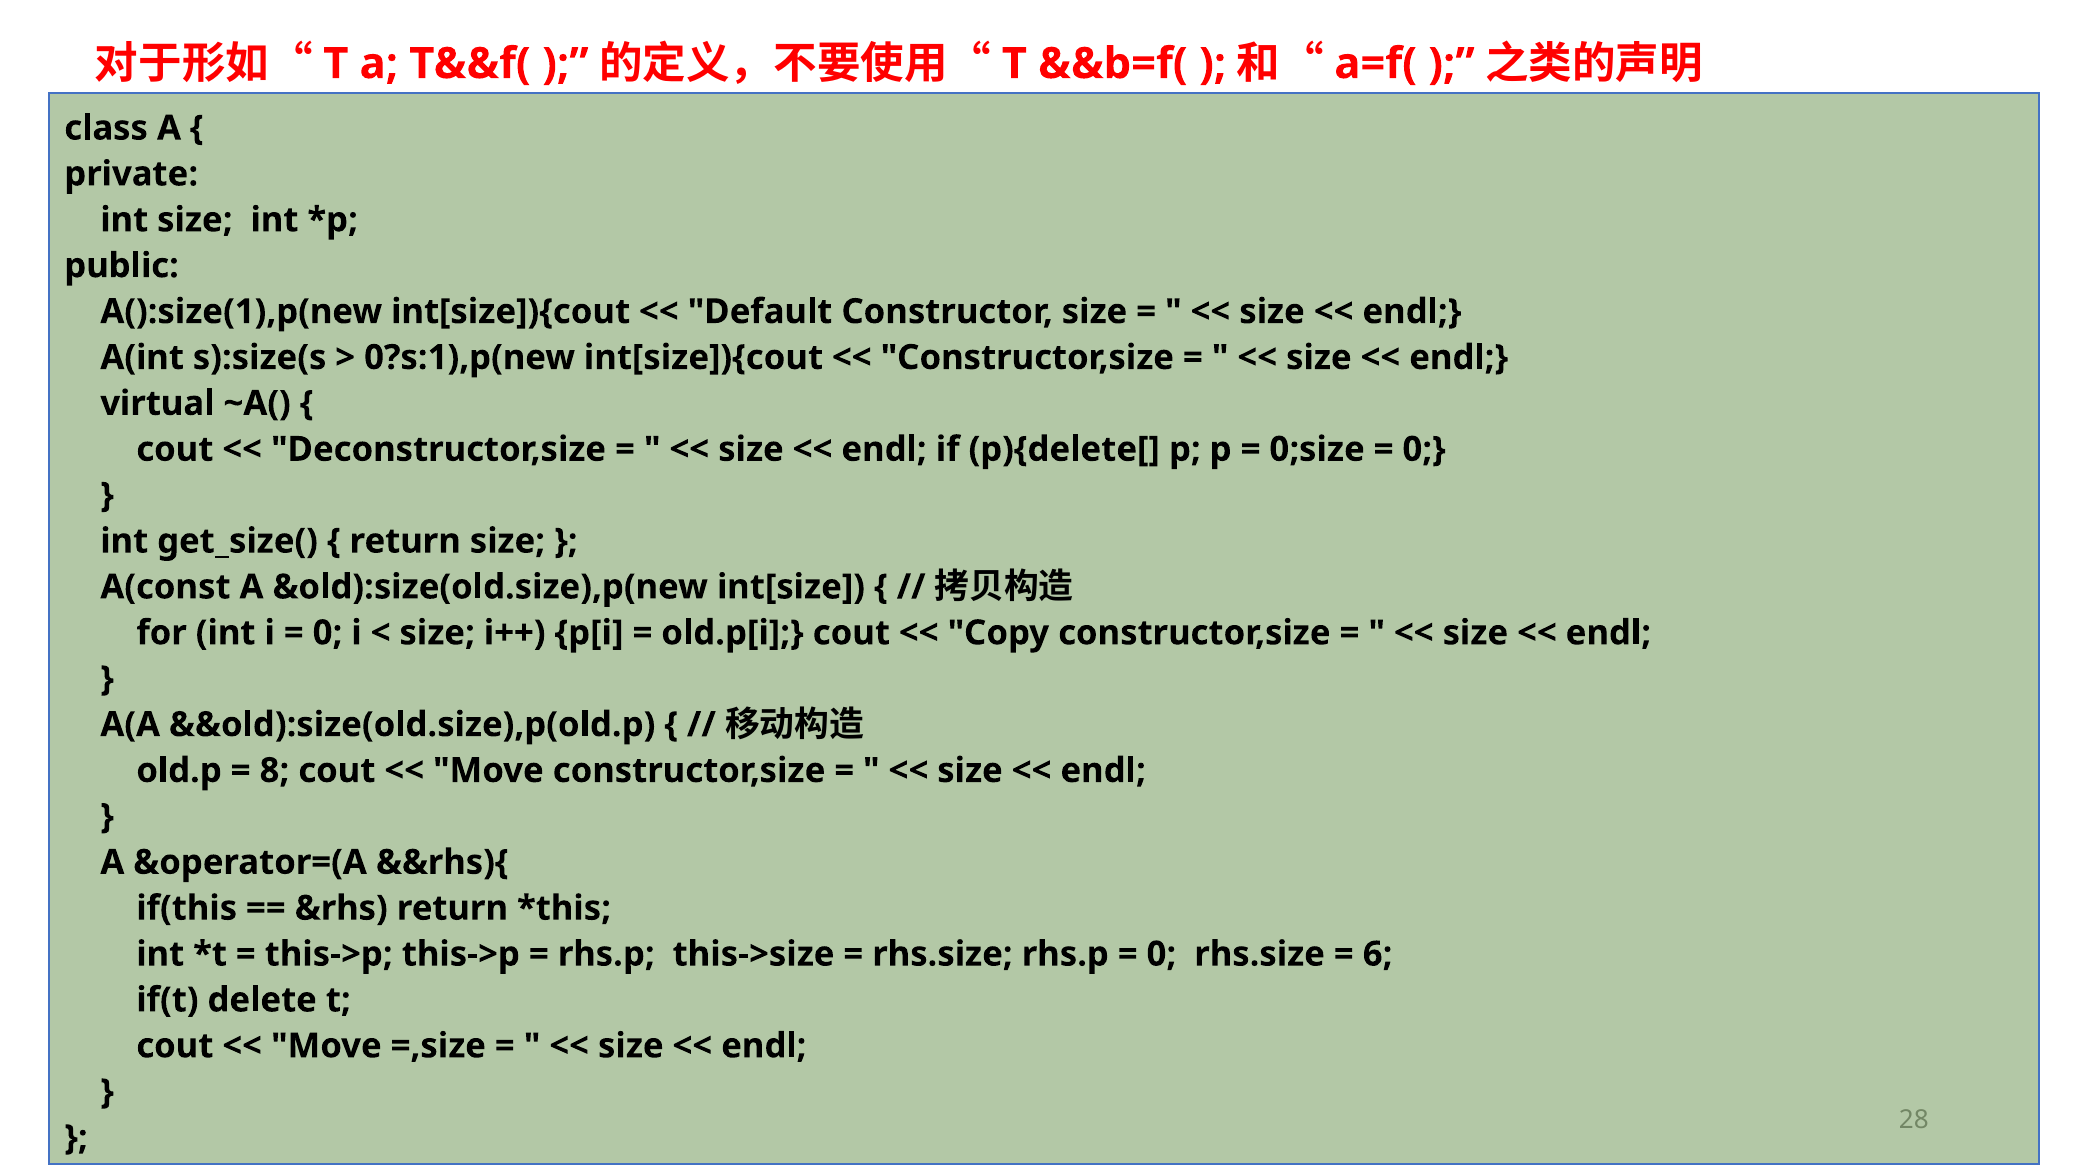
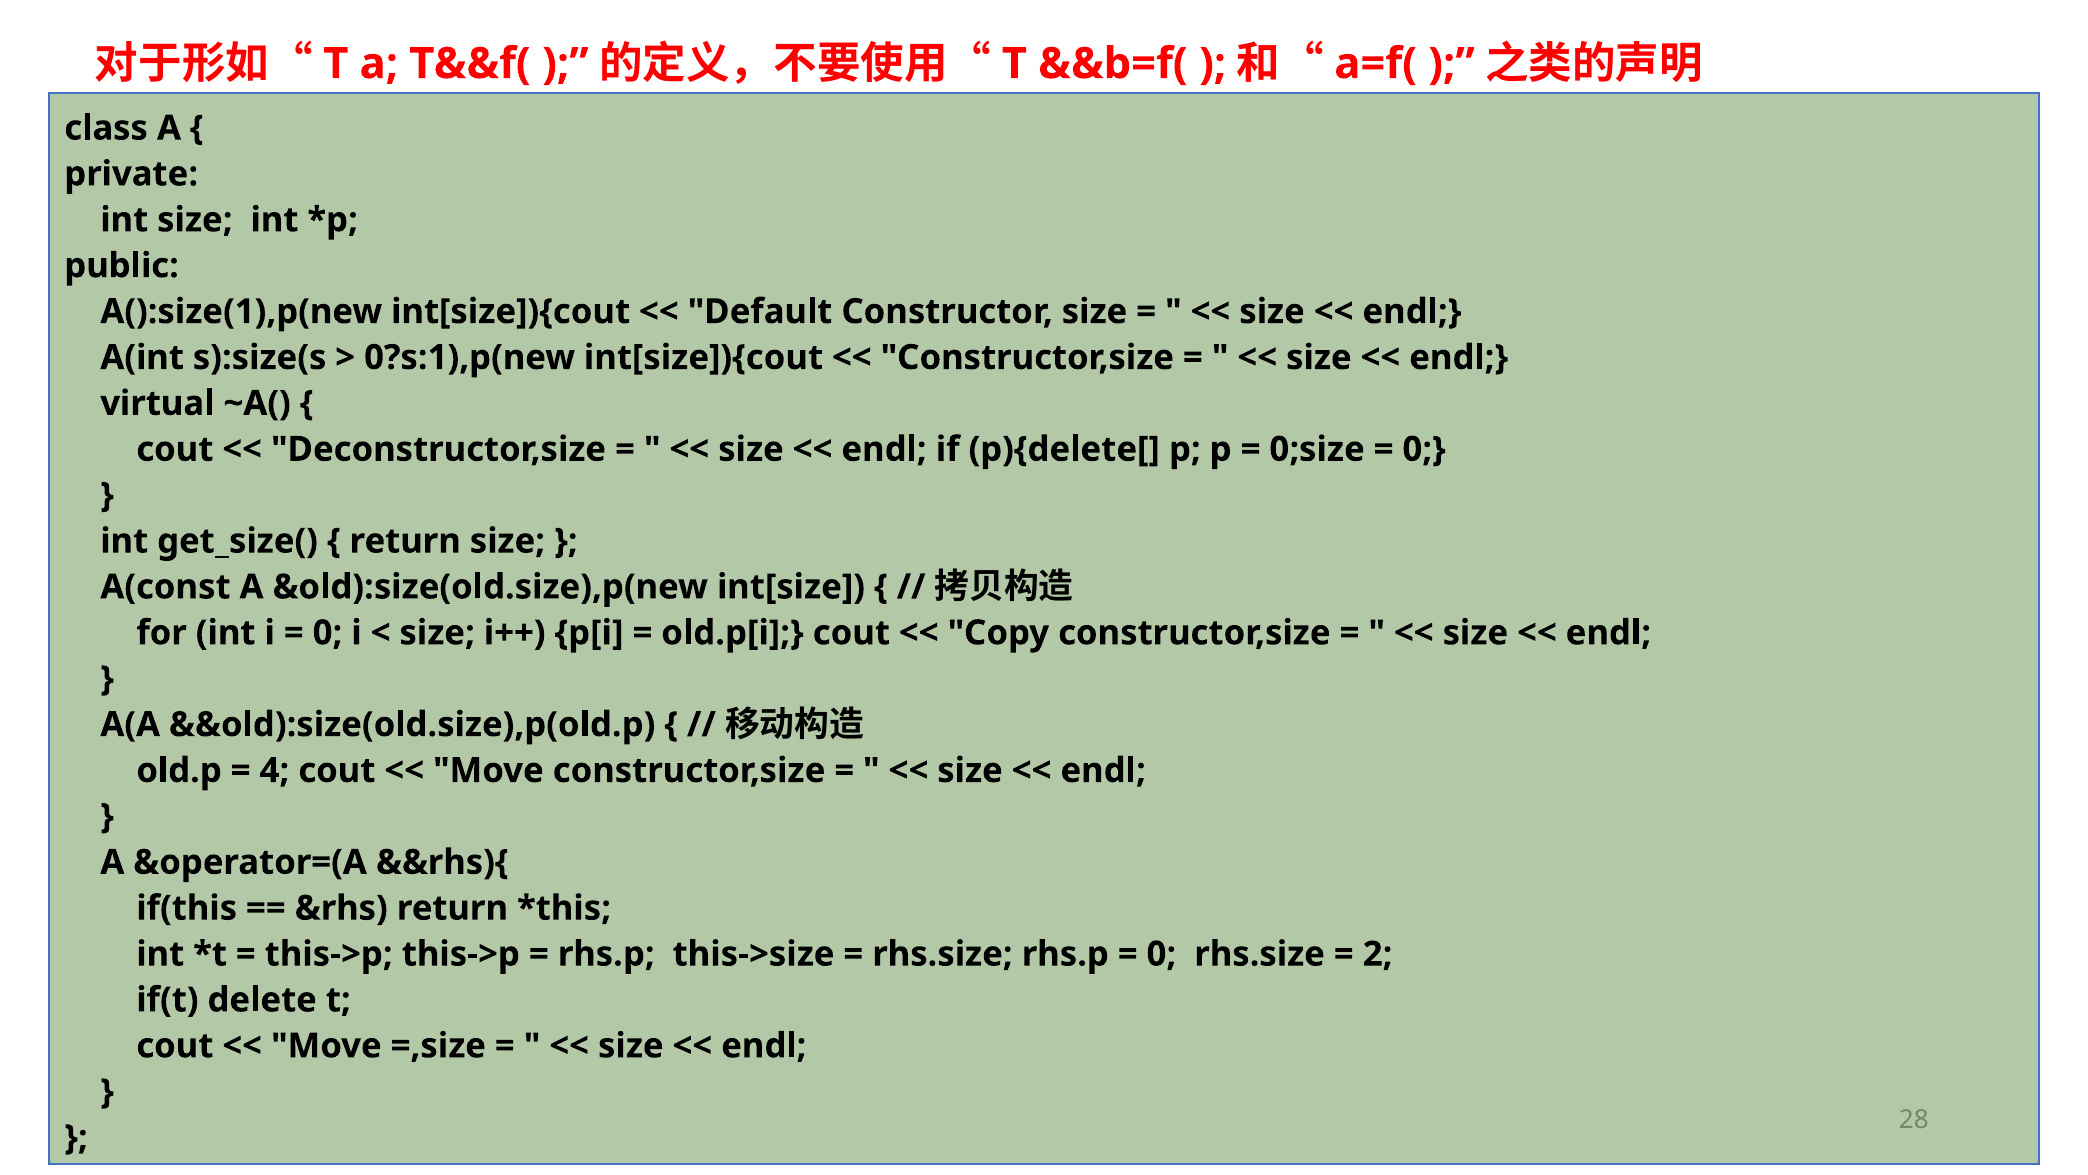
8: 8 -> 4
6: 6 -> 2
